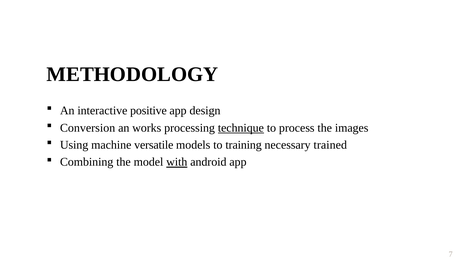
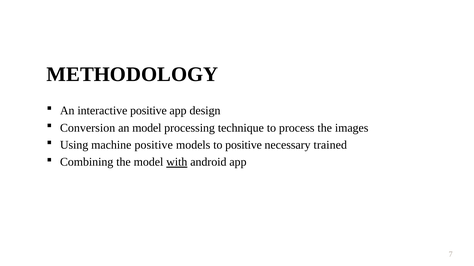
an works: works -> model
technique underline: present -> none
machine versatile: versatile -> positive
to training: training -> positive
